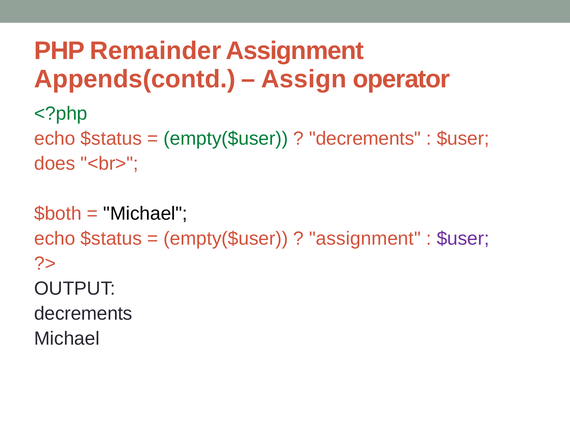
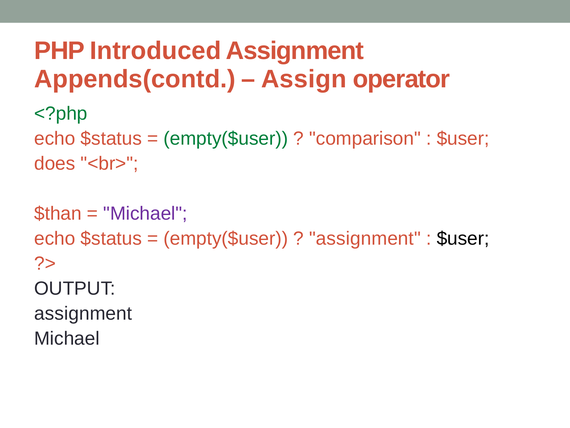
Remainder: Remainder -> Introduced
decrements at (365, 138): decrements -> comparison
$both: $both -> $than
Michael at (145, 213) colour: black -> purple
$user at (463, 238) colour: purple -> black
decrements at (83, 313): decrements -> assignment
